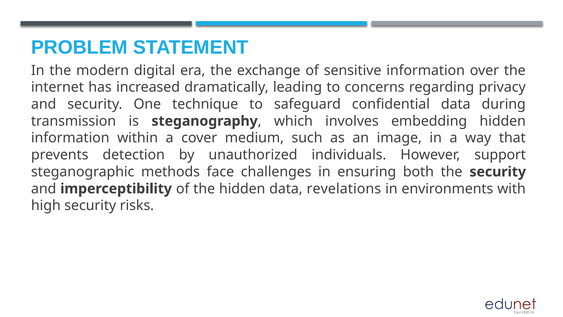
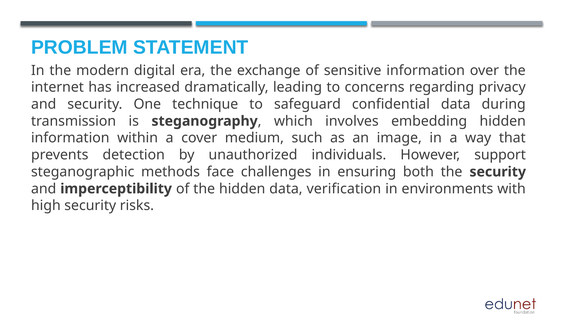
revelations: revelations -> verification
